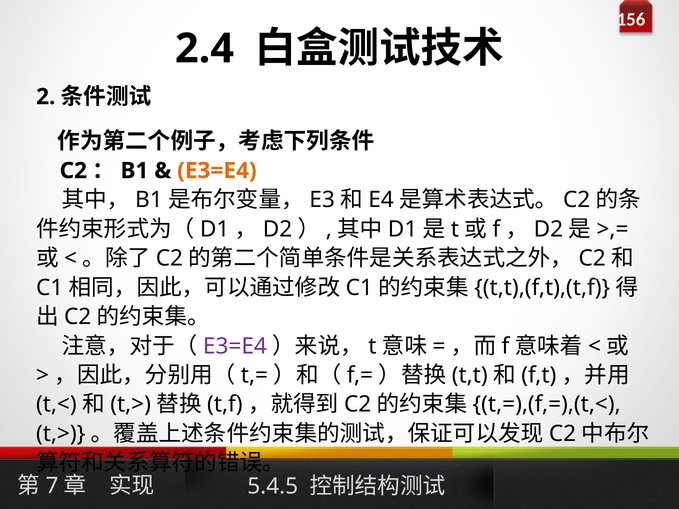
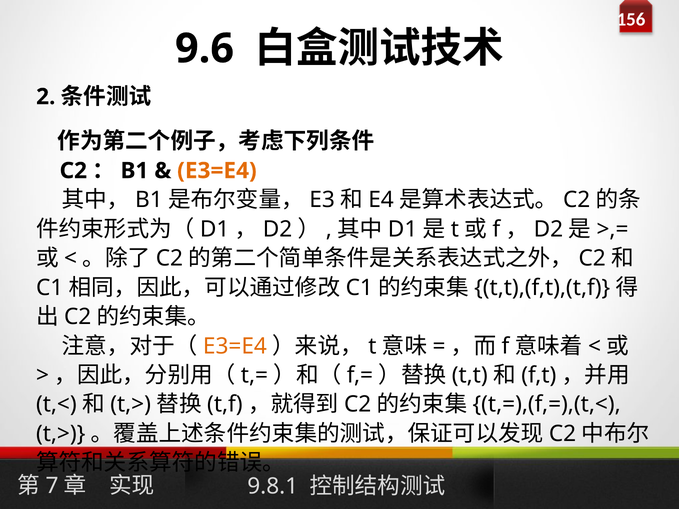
2.4: 2.4 -> 9.6
E3=E4 at (235, 346) colour: purple -> orange
5.4.5: 5.4.5 -> 9.8.1
